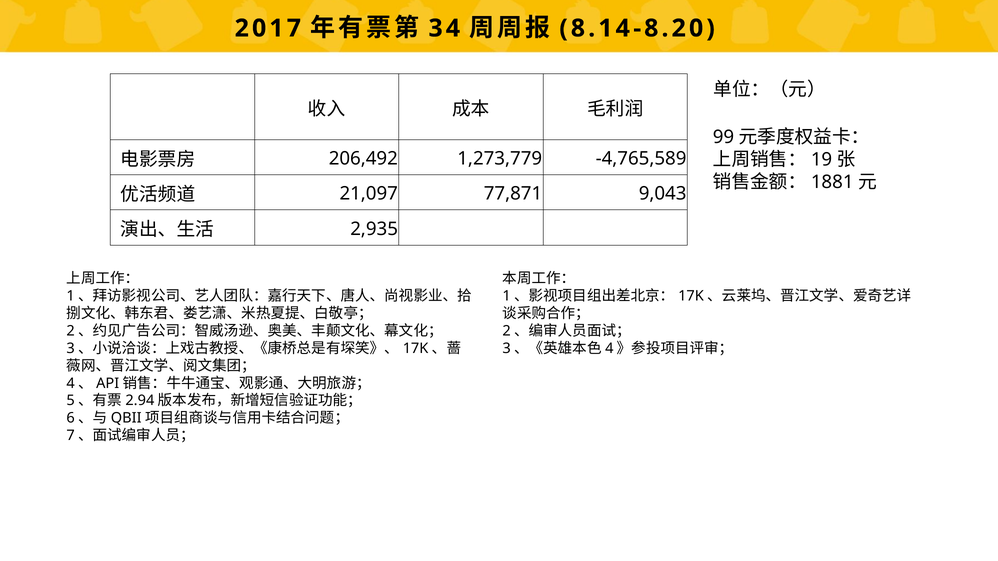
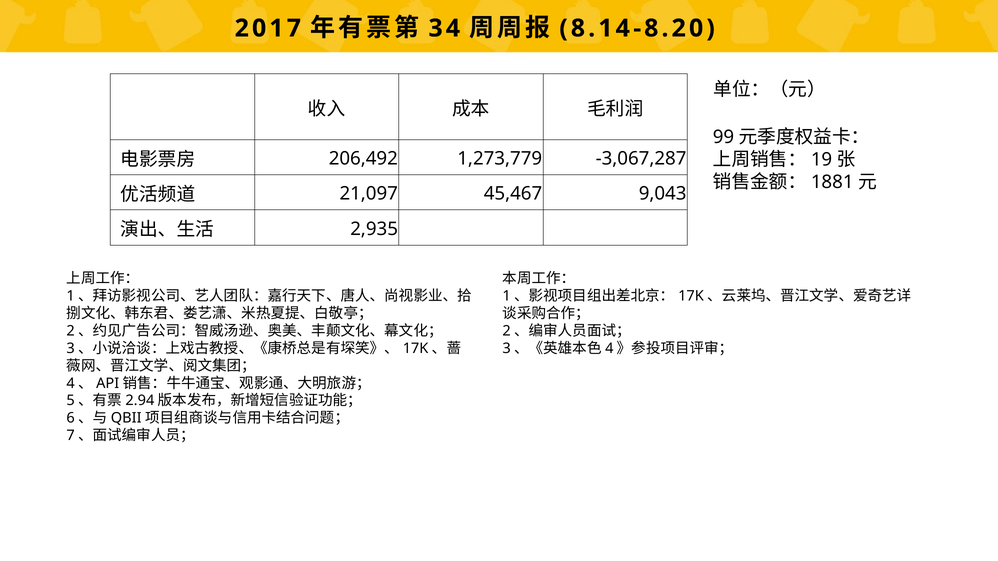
-4,765,589: -4,765,589 -> -3,067,287
77,871: 77,871 -> 45,467
